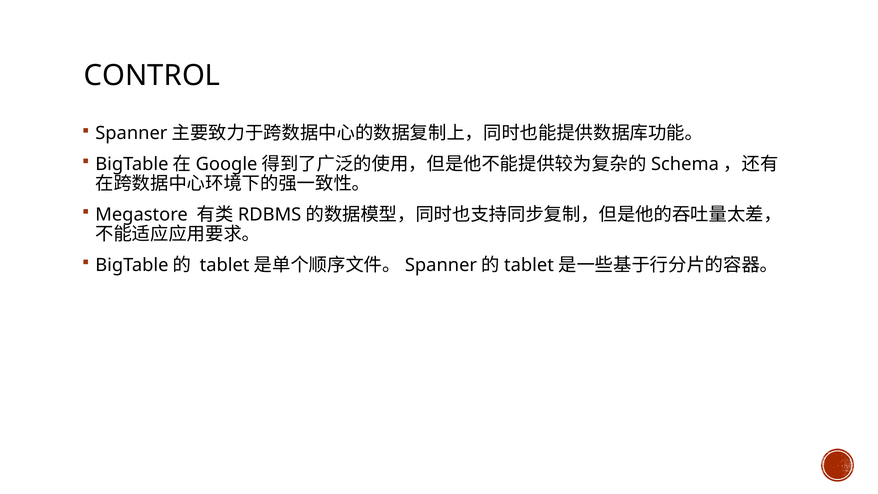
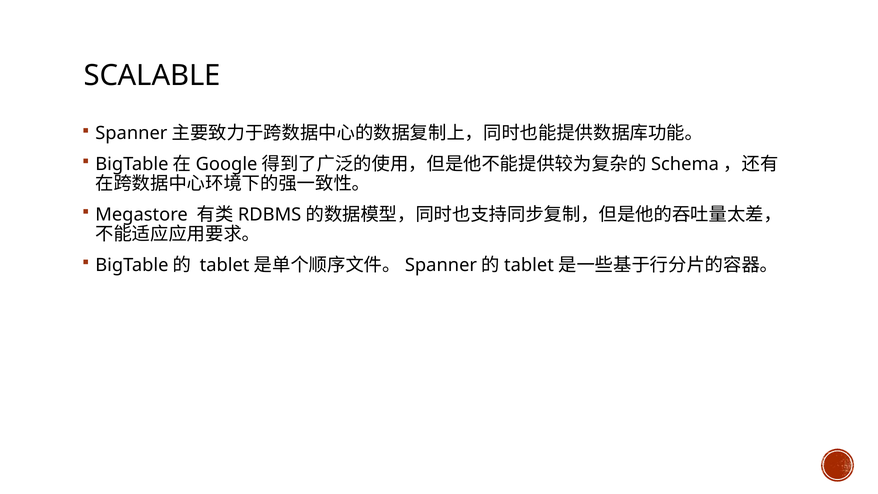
CONTROL: CONTROL -> SCALABLE
